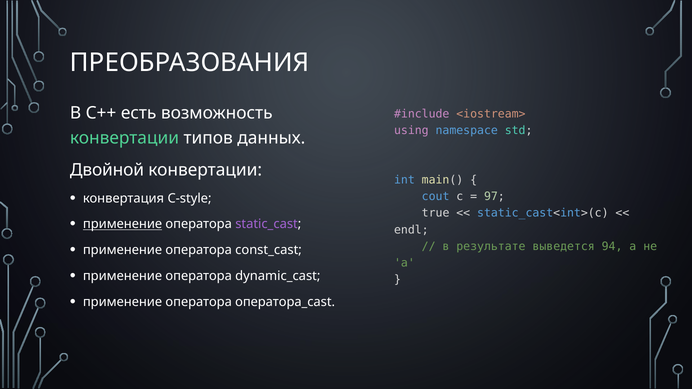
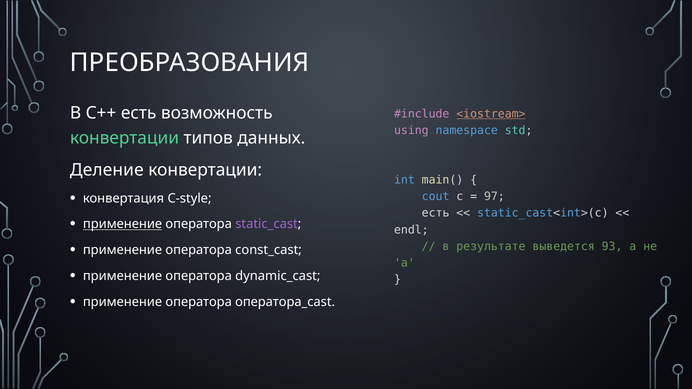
<iostream> underline: none -> present
Двойной: Двойной -> Деление
true at (436, 213): true -> есть
94: 94 -> 93
